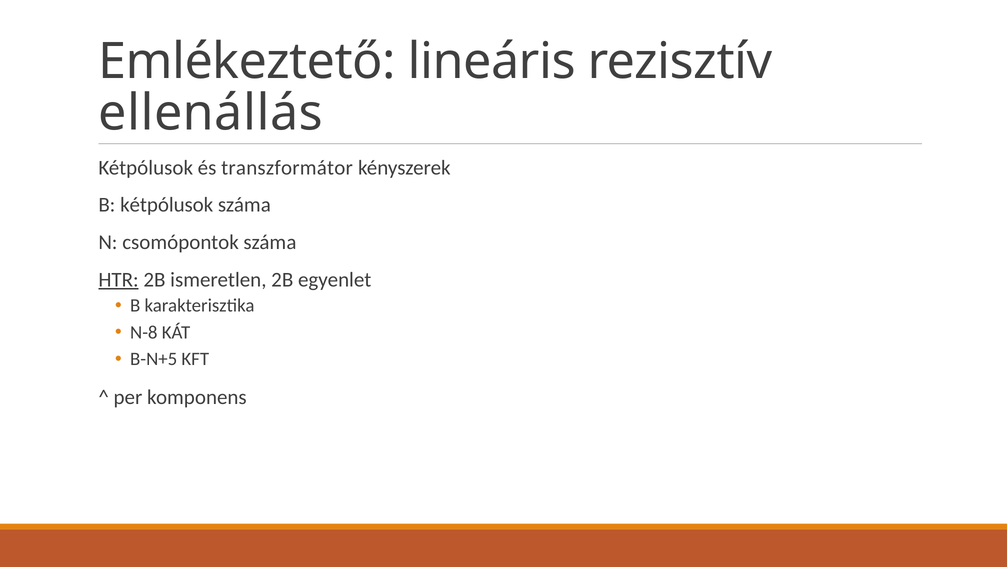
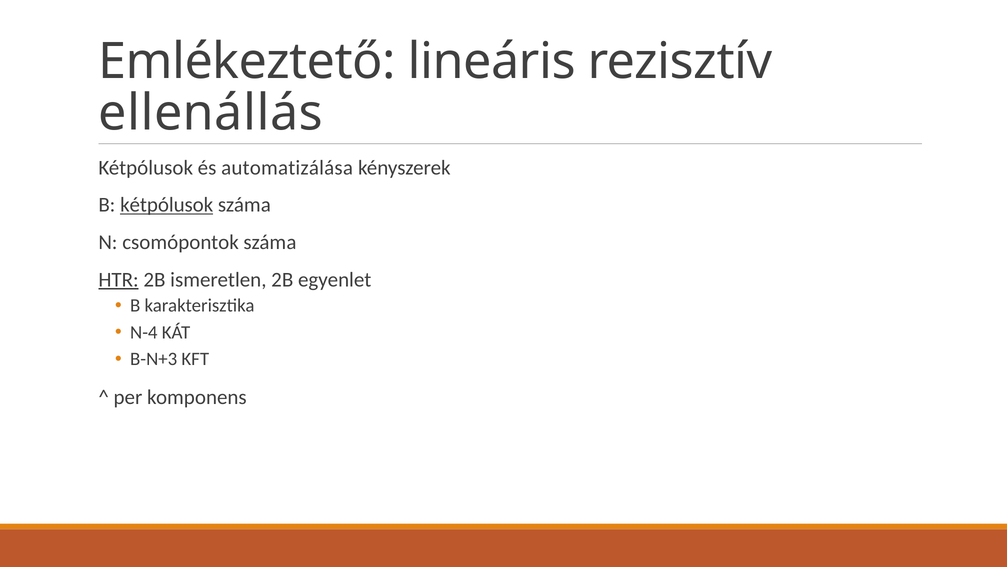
transzformátor: transzformátor -> automatizálása
kétpólusok at (167, 205) underline: none -> present
N-8: N-8 -> N-4
B-N+5: B-N+5 -> B-N+3
